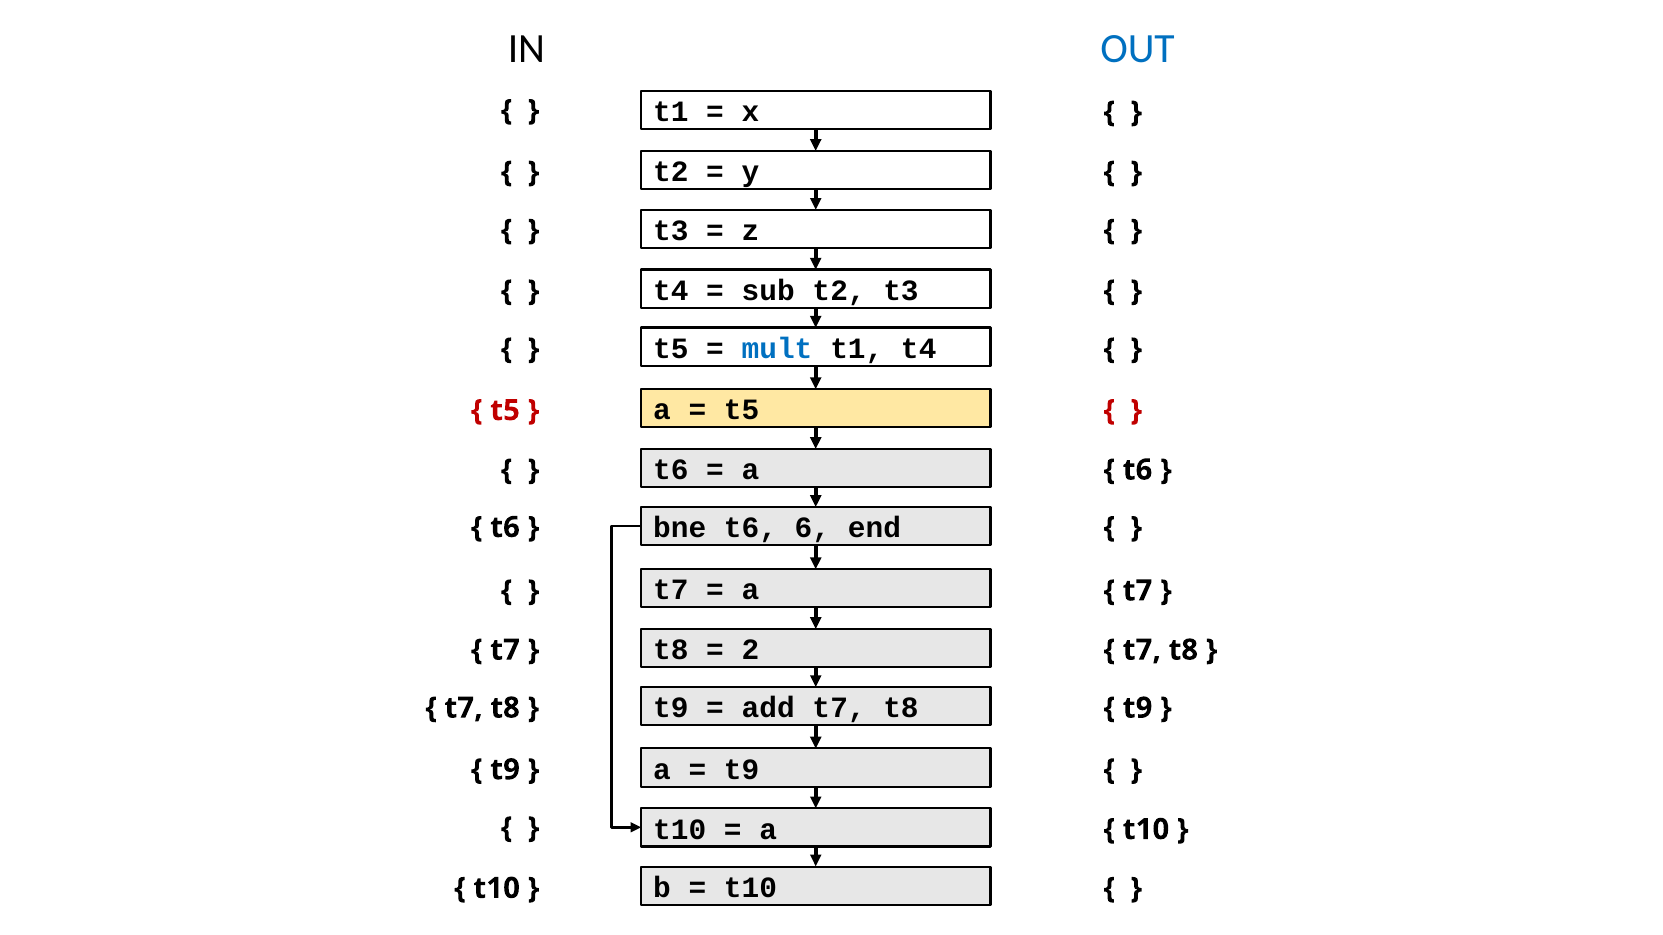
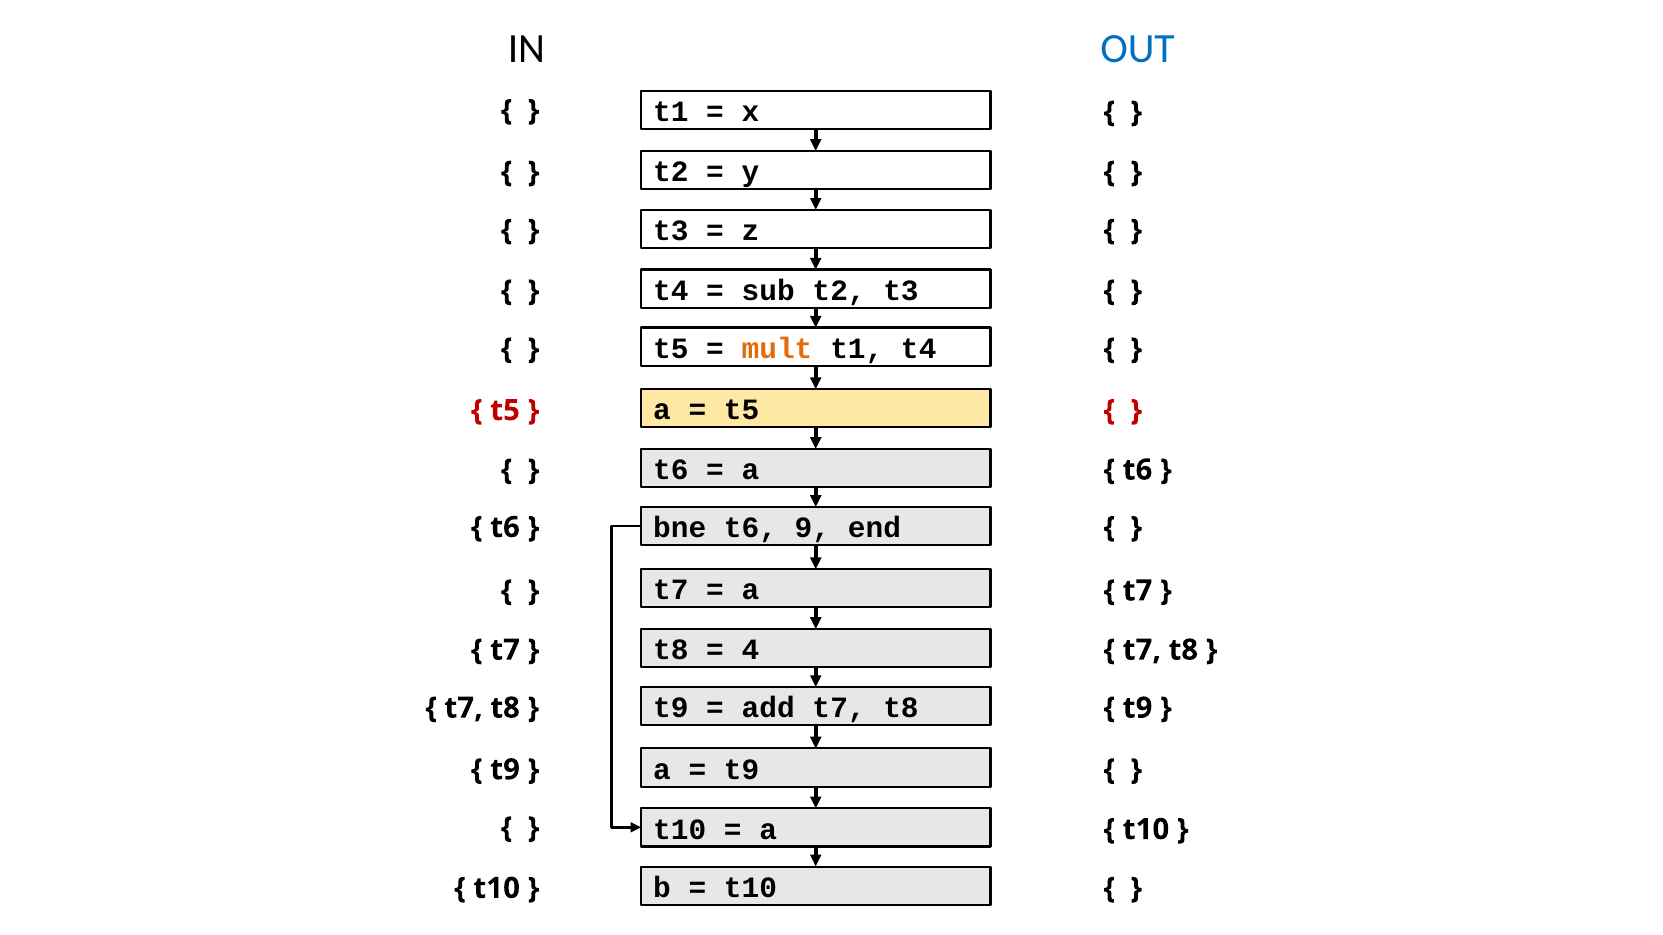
mult colour: blue -> orange
6: 6 -> 9
2: 2 -> 4
